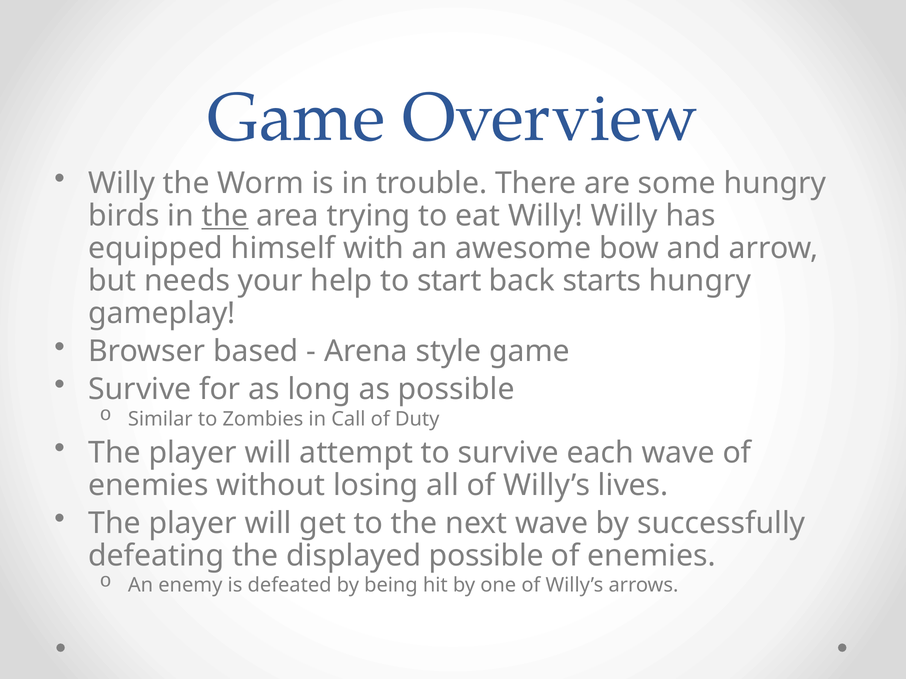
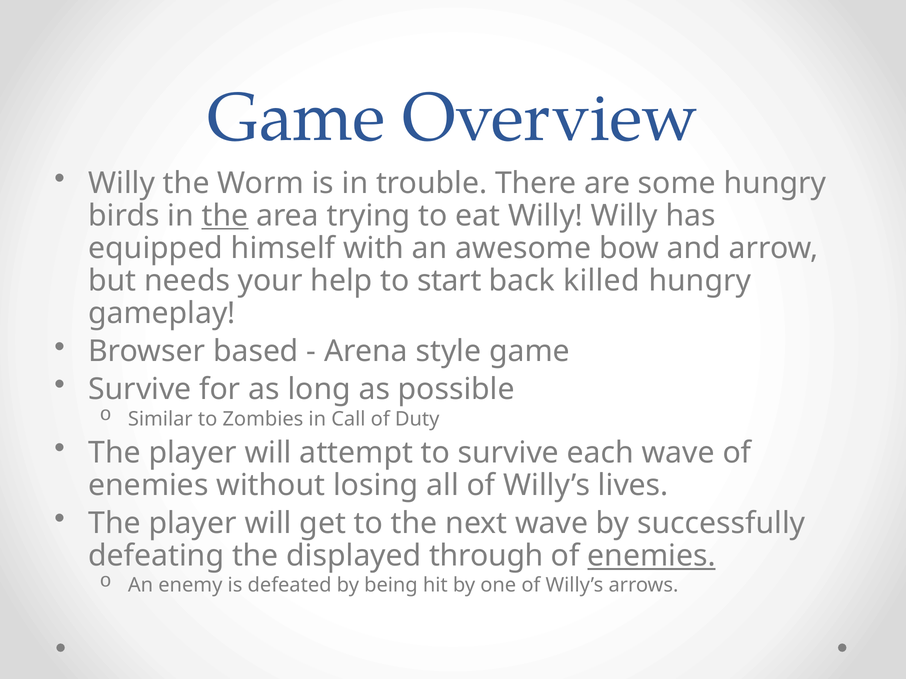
starts: starts -> killed
displayed possible: possible -> through
enemies at (652, 556) underline: none -> present
